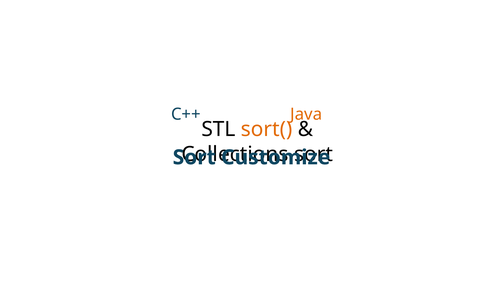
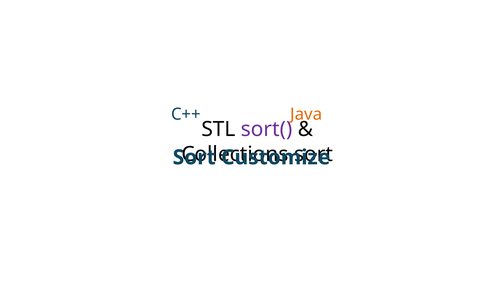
sort( colour: orange -> purple
